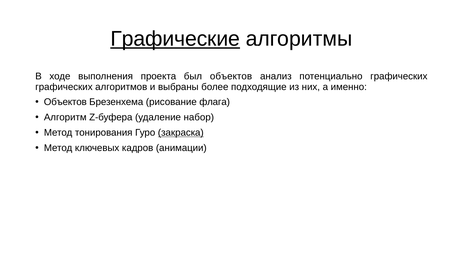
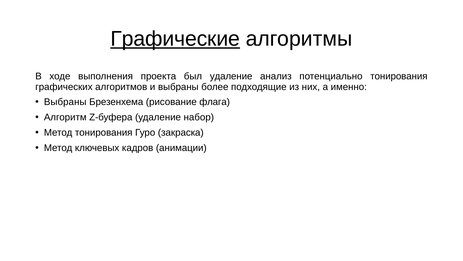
был объектов: объектов -> удаление
потенциально графических: графических -> тонирования
Объектов at (65, 102): Объектов -> Выбраны
закраска underline: present -> none
